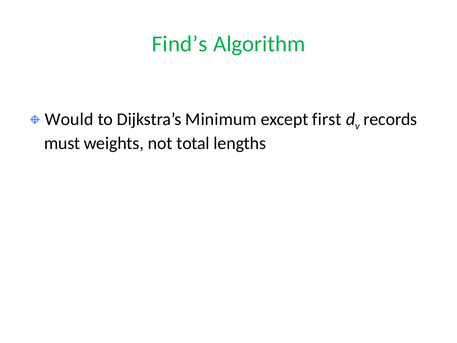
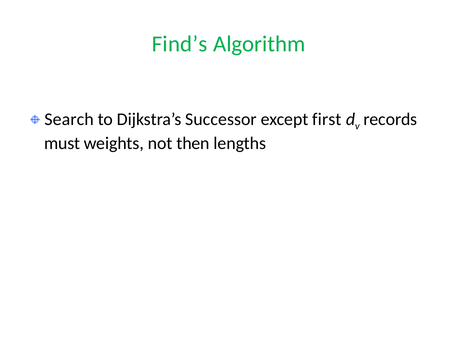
Would: Would -> Search
Minimum: Minimum -> Successor
total: total -> then
